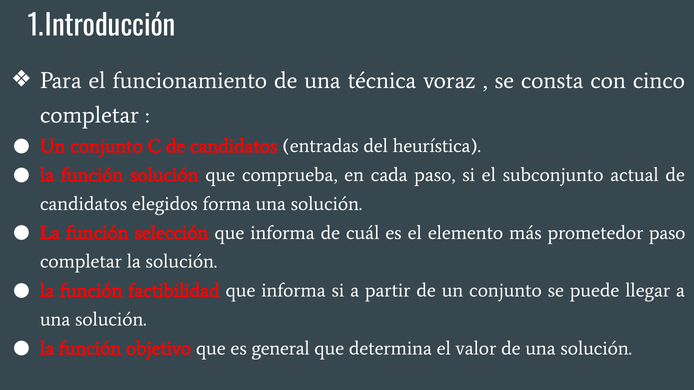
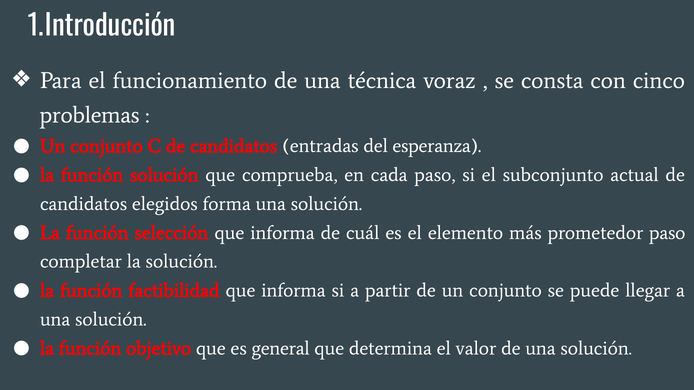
completar at (89, 115): completar -> problemas
heurística: heurística -> esperanza
